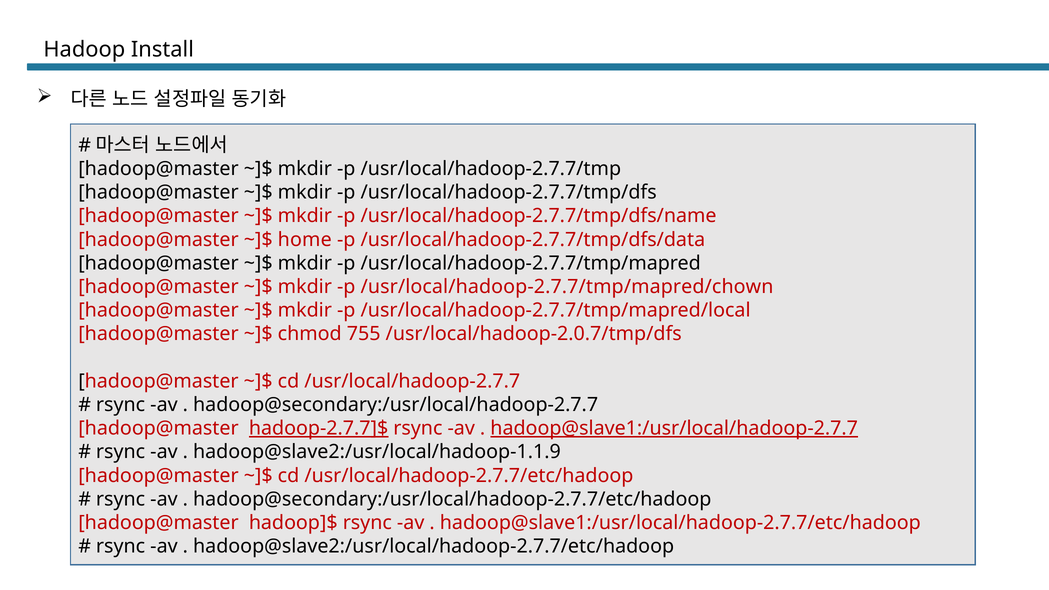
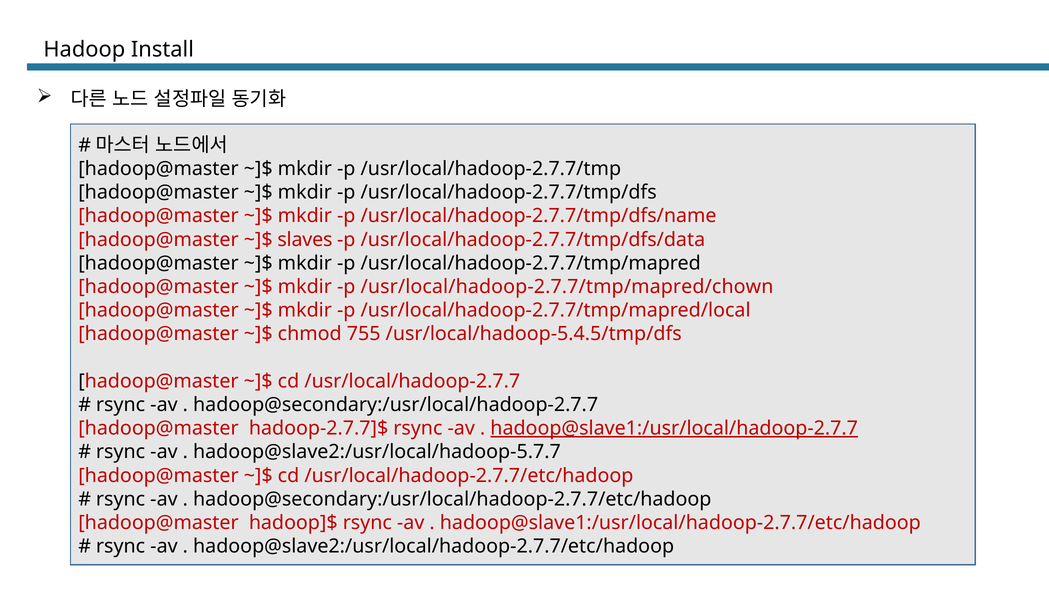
home: home -> slaves
/usr/local/hadoop-2.0.7/tmp/dfs: /usr/local/hadoop-2.0.7/tmp/dfs -> /usr/local/hadoop-5.4.5/tmp/dfs
hadoop-2.7.7]$ underline: present -> none
hadoop@slave2:/usr/local/hadoop-1.1.9: hadoop@slave2:/usr/local/hadoop-1.1.9 -> hadoop@slave2:/usr/local/hadoop-5.7.7
